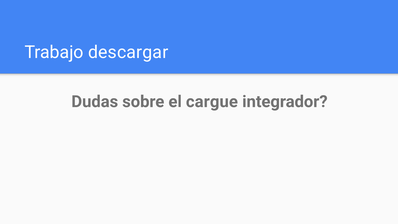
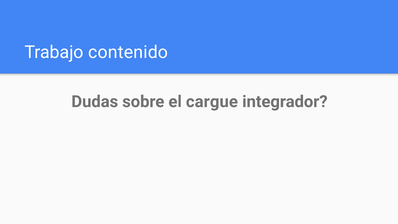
descargar: descargar -> contenido
